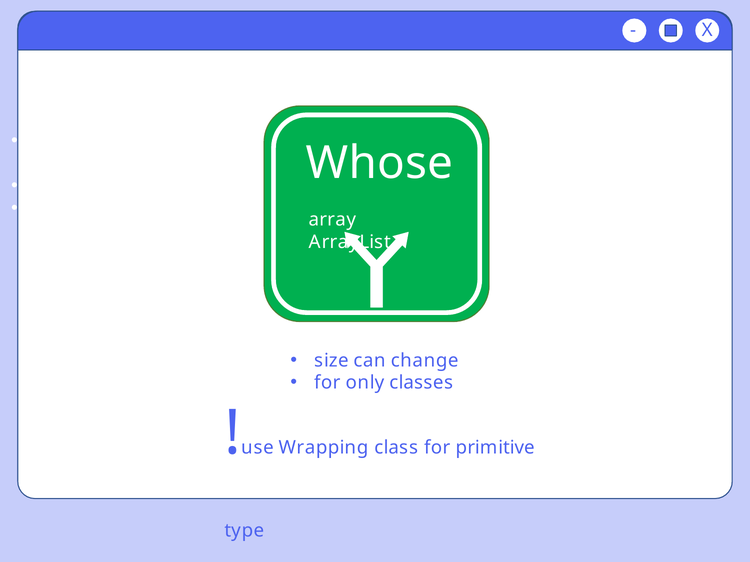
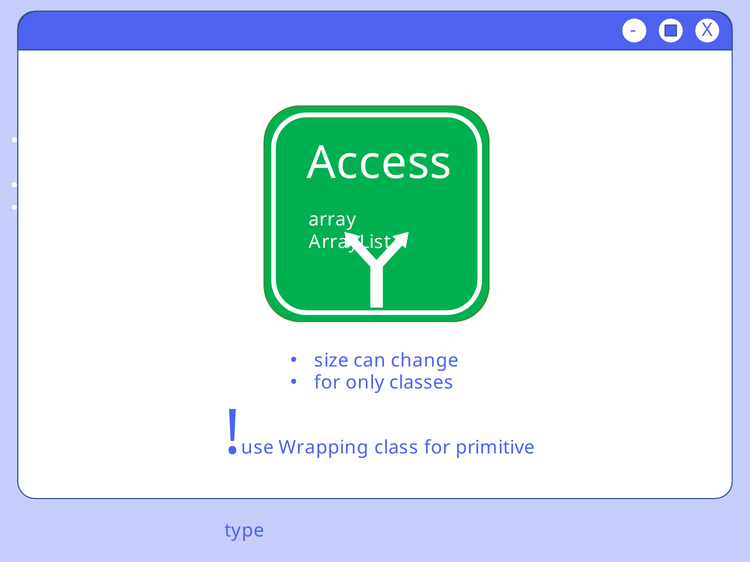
Whose: Whose -> Access
